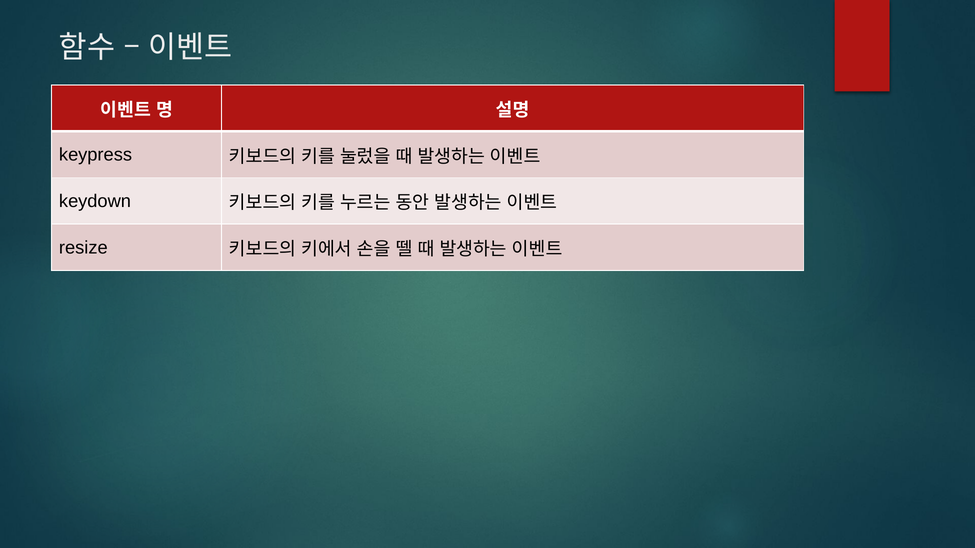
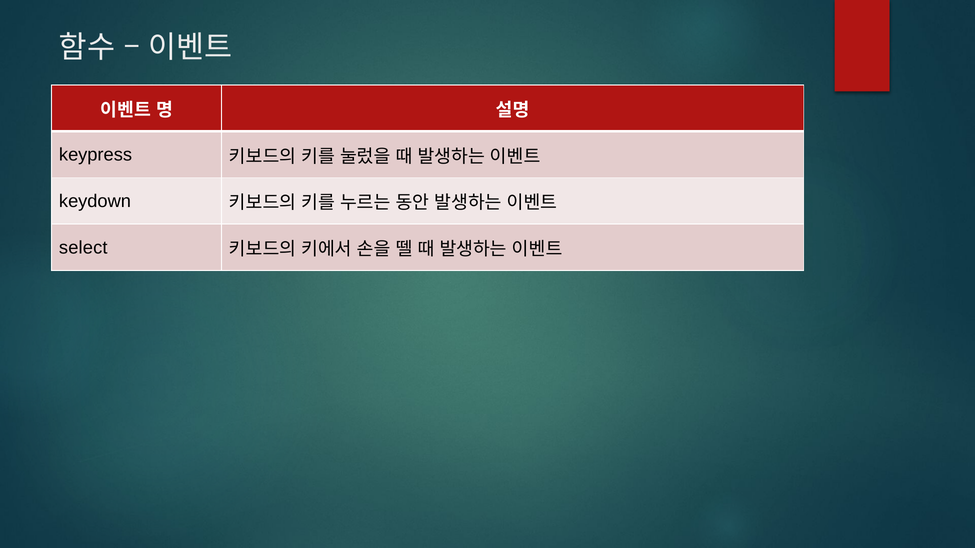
resize: resize -> select
